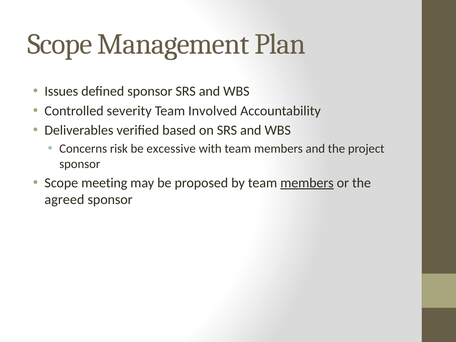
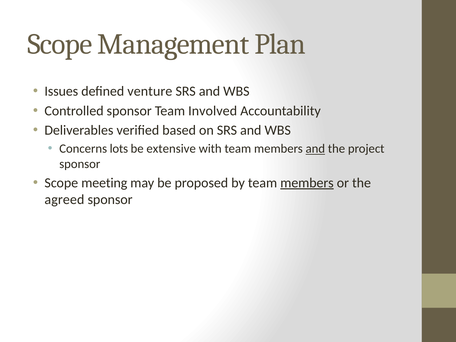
defined sponsor: sponsor -> venture
Controlled severity: severity -> sponsor
risk: risk -> lots
excessive: excessive -> extensive
and at (315, 149) underline: none -> present
